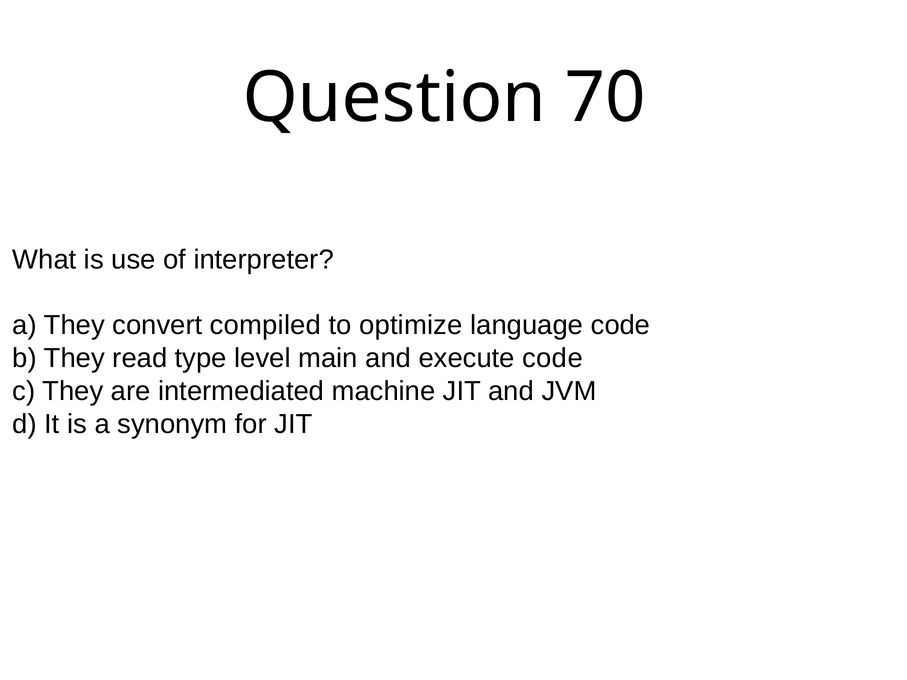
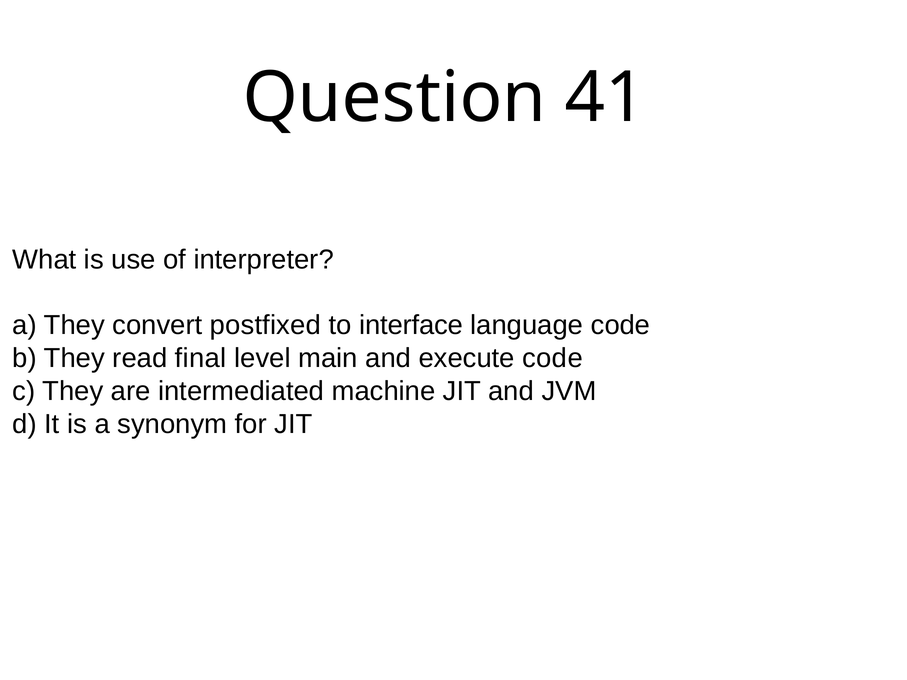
70: 70 -> 41
compiled: compiled -> postfixed
optimize: optimize -> interface
type: type -> final
